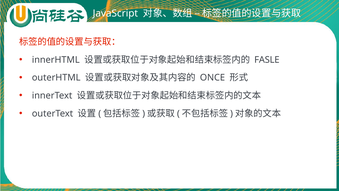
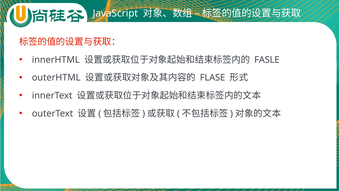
ONCE: ONCE -> FLASE
